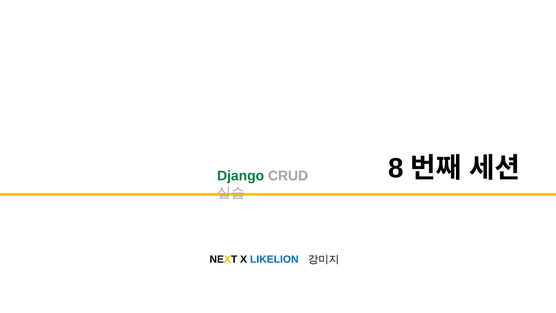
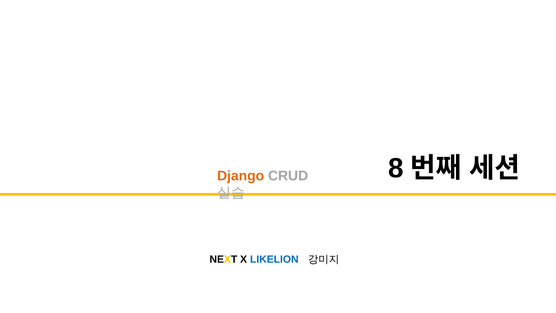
Django colour: green -> orange
